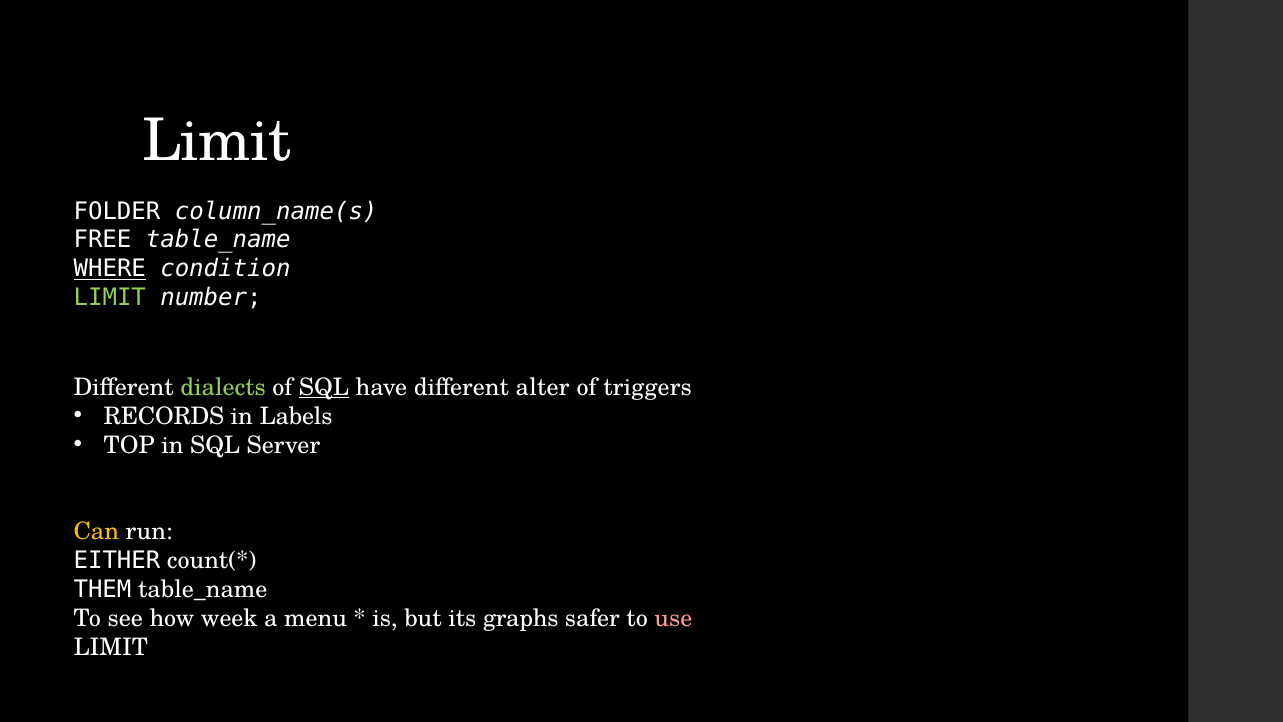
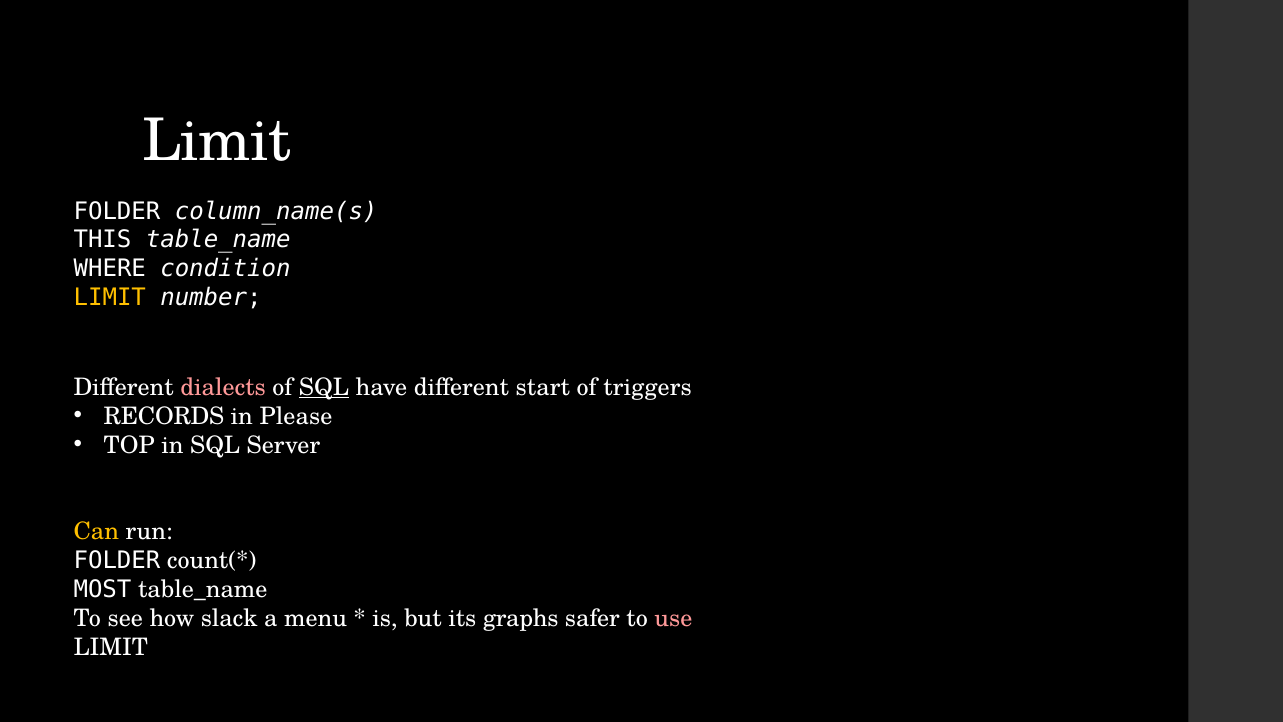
FREE: FREE -> THIS
WHERE underline: present -> none
LIMIT at (110, 298) colour: light green -> yellow
dialects colour: light green -> pink
alter: alter -> start
Labels: Labels -> Please
EITHER at (117, 560): EITHER -> FOLDER
THEM: THEM -> MOST
week: week -> slack
